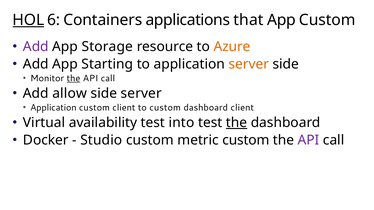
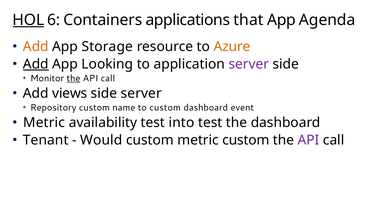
App Custom: Custom -> Agenda
Add at (36, 47) colour: purple -> orange
Add at (36, 64) underline: none -> present
Starting: Starting -> Looking
server at (249, 64) colour: orange -> purple
allow: allow -> views
Application at (53, 108): Application -> Repository
custom client: client -> name
dashboard client: client -> event
Virtual at (44, 123): Virtual -> Metric
the at (237, 123) underline: present -> none
Docker: Docker -> Tenant
Studio: Studio -> Would
